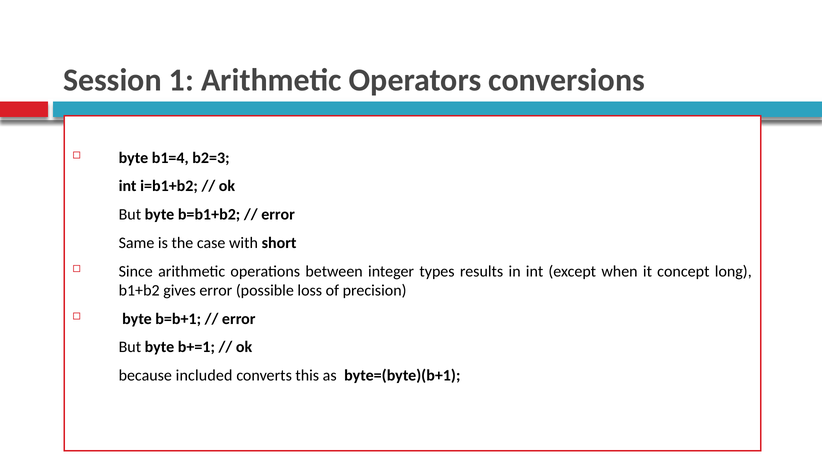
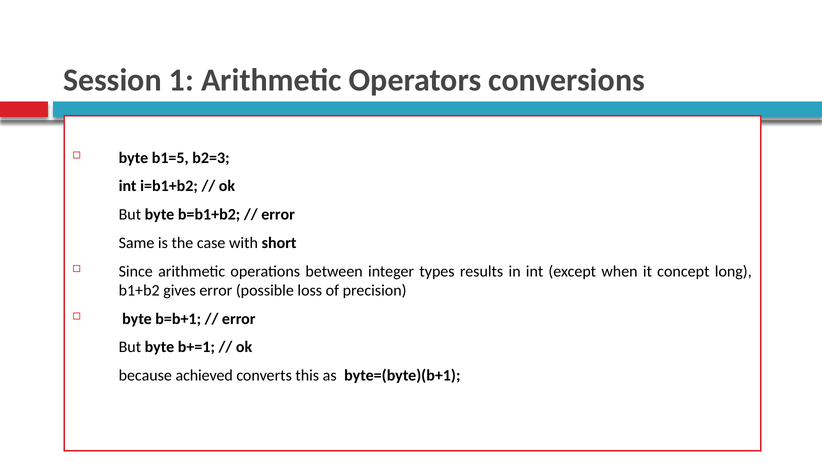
b1=4: b1=4 -> b1=5
included: included -> achieved
